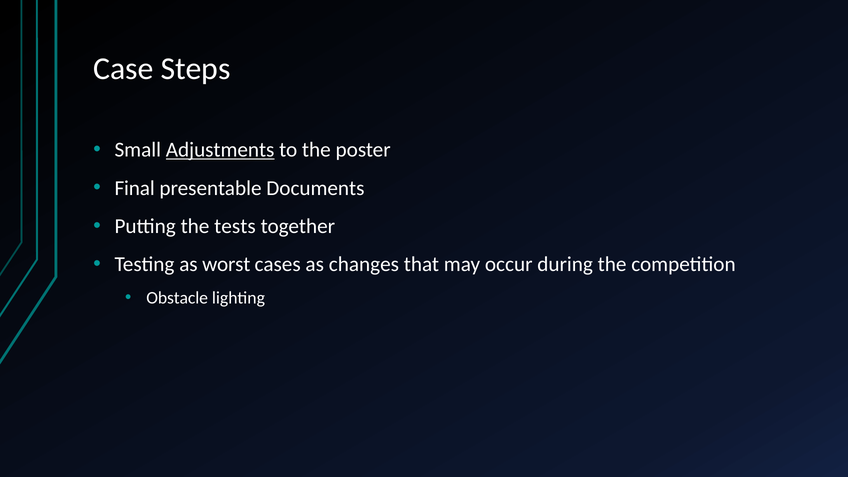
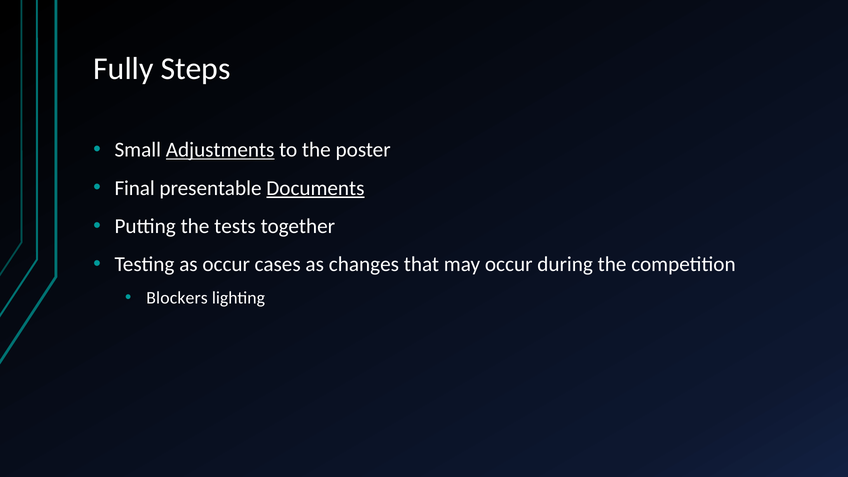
Case: Case -> Fully
Documents underline: none -> present
as worst: worst -> occur
Obstacle: Obstacle -> Blockers
